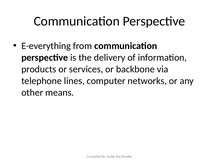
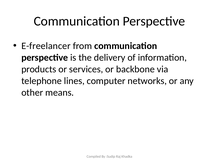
E-everything: E-everything -> E-freelancer
